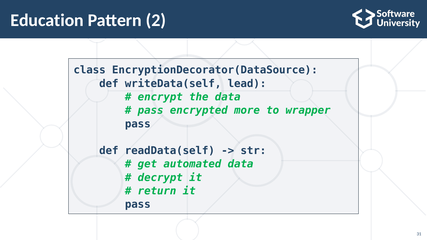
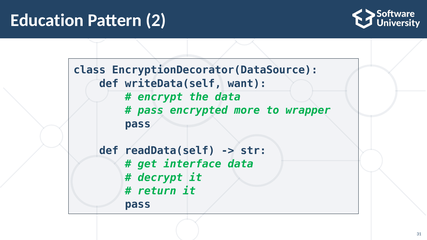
lead: lead -> want
automated: automated -> interface
